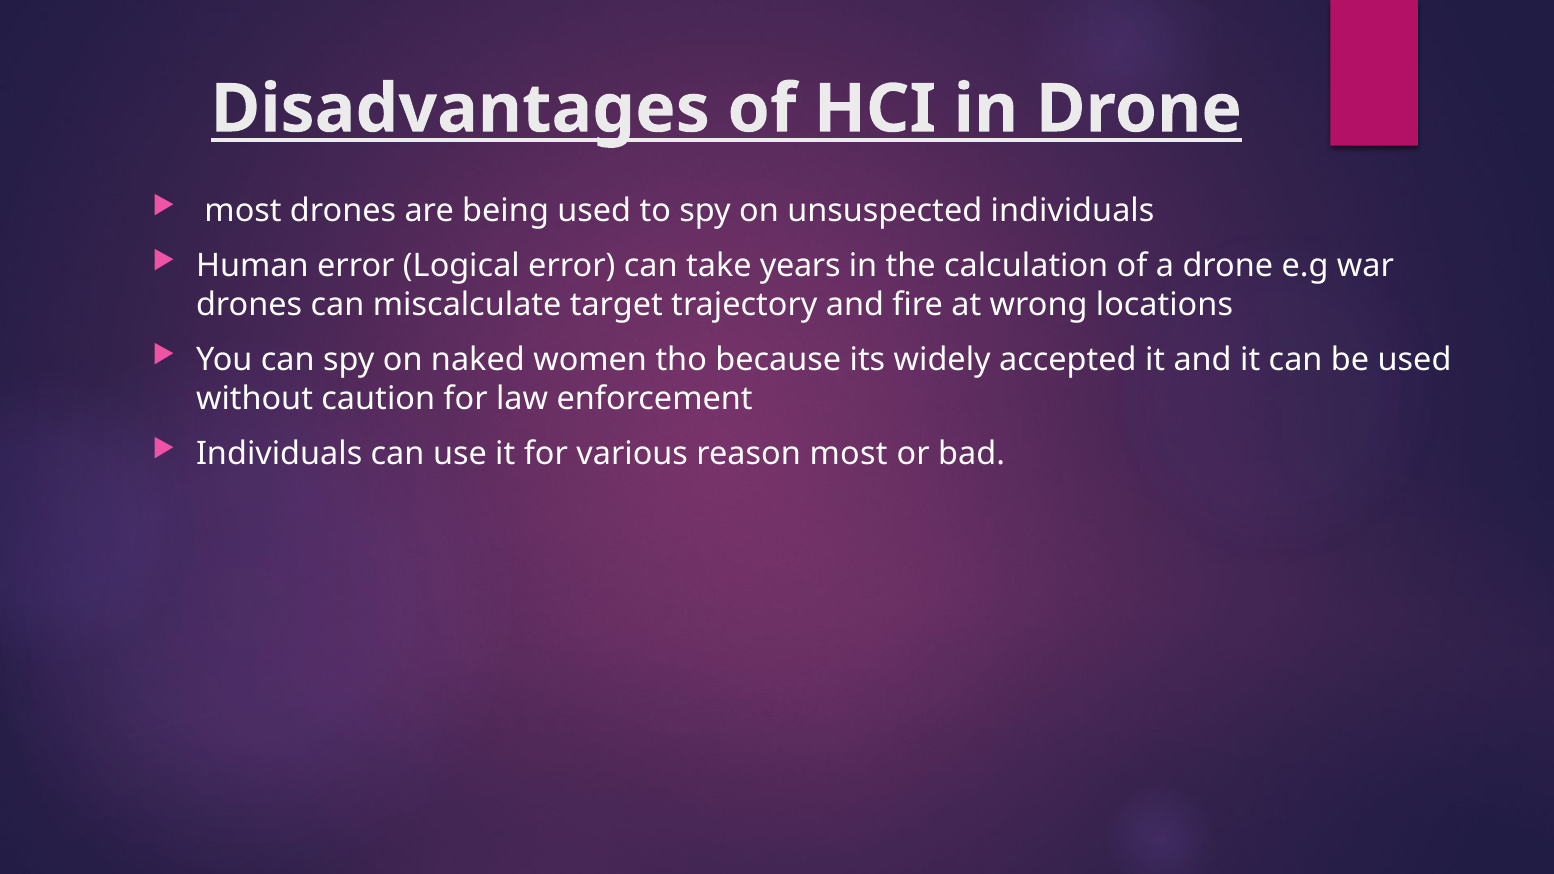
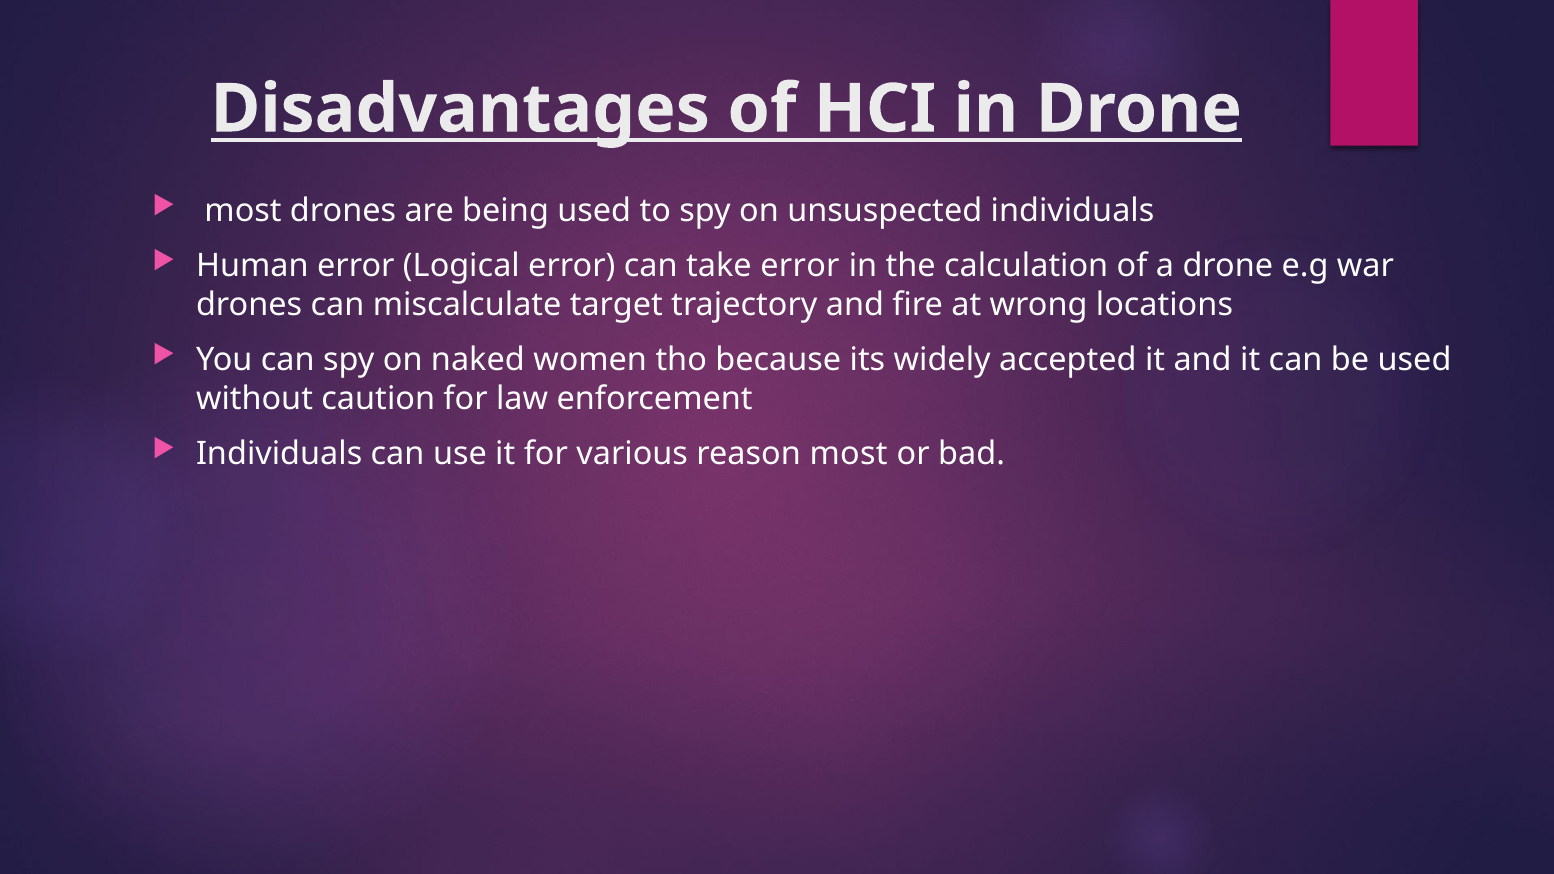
take years: years -> error
